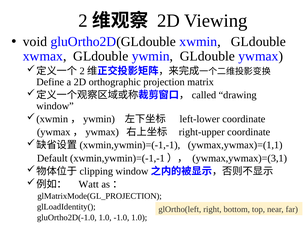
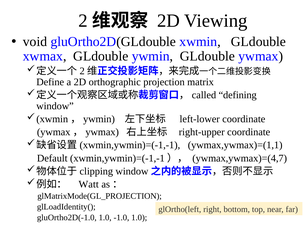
drawing: drawing -> defining
ywmax,ywmax)=(3,1: ywmax,ywmax)=(3,1 -> ywmax,ywmax)=(4,7
